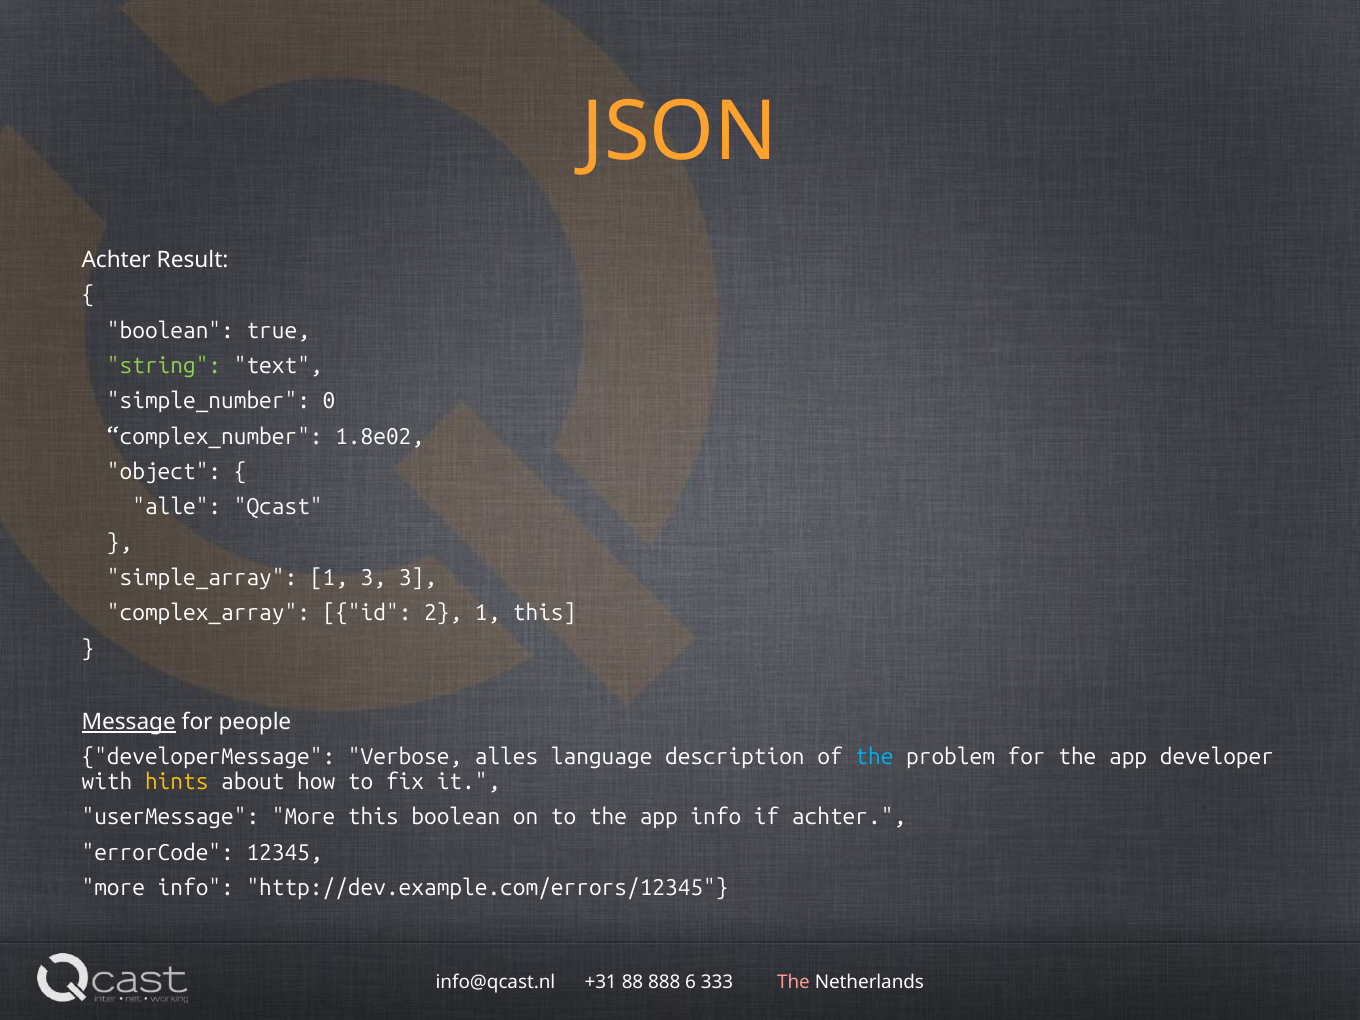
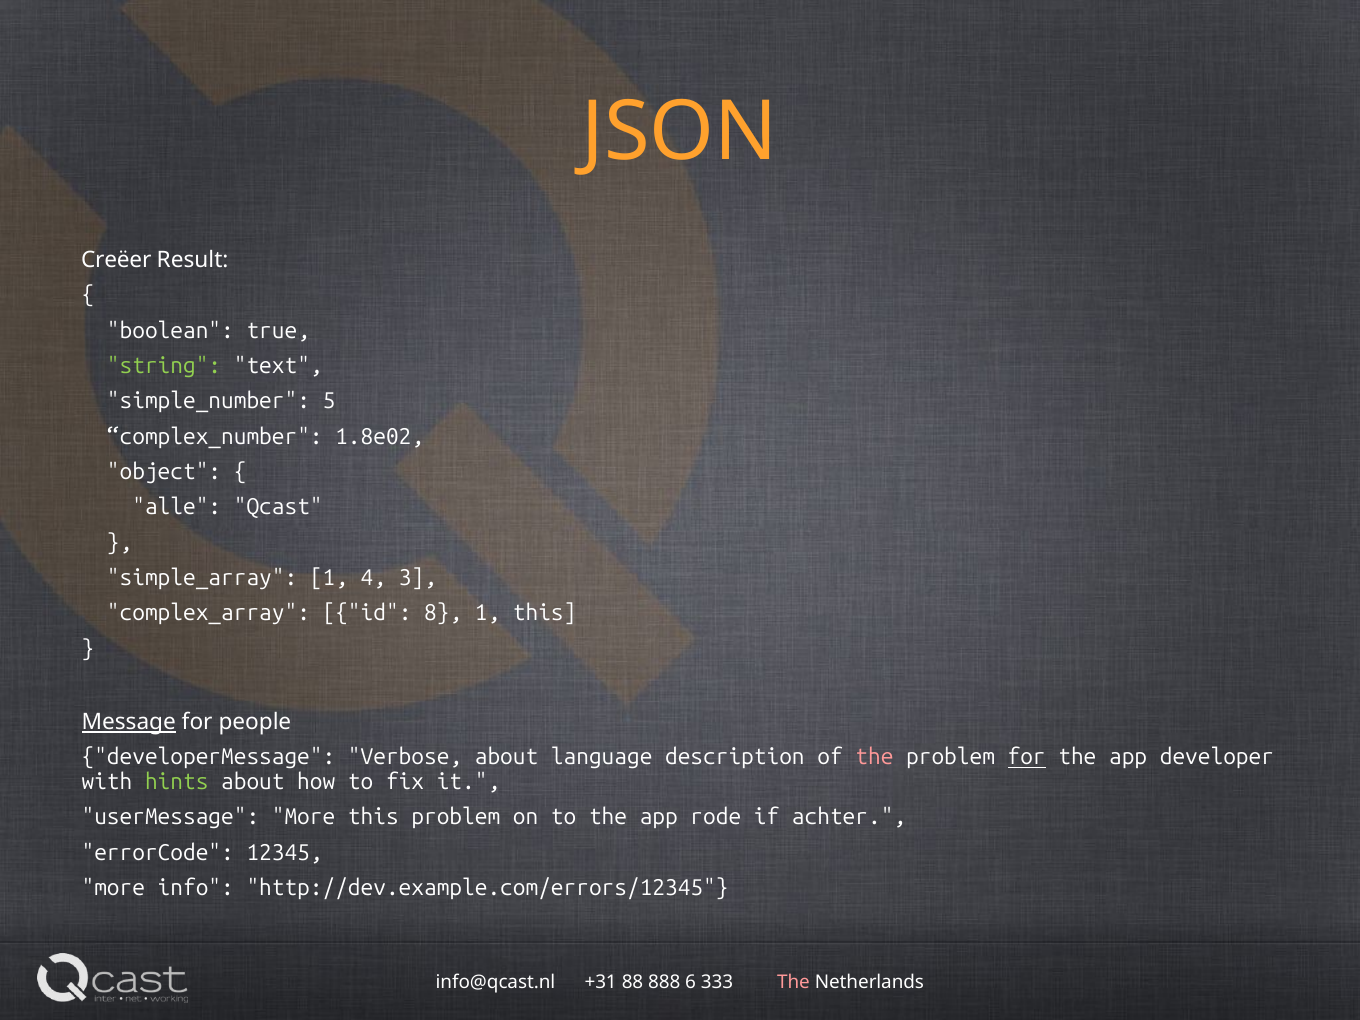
Achter at (116, 260): Achter -> Creëer
0: 0 -> 5
1 3: 3 -> 4
2: 2 -> 8
Verbose alles: alles -> about
the at (874, 757) colour: light blue -> pink
for at (1027, 757) underline: none -> present
hints colour: yellow -> light green
this boolean: boolean -> problem
app info: info -> rode
